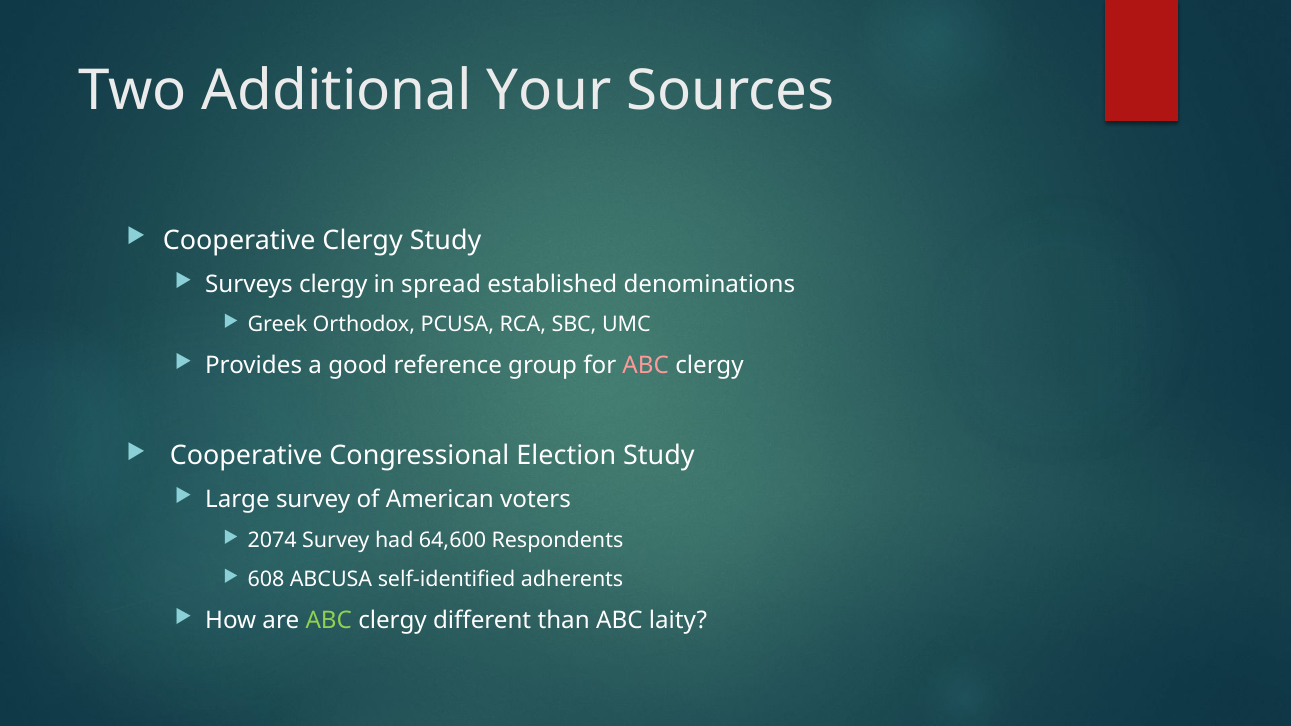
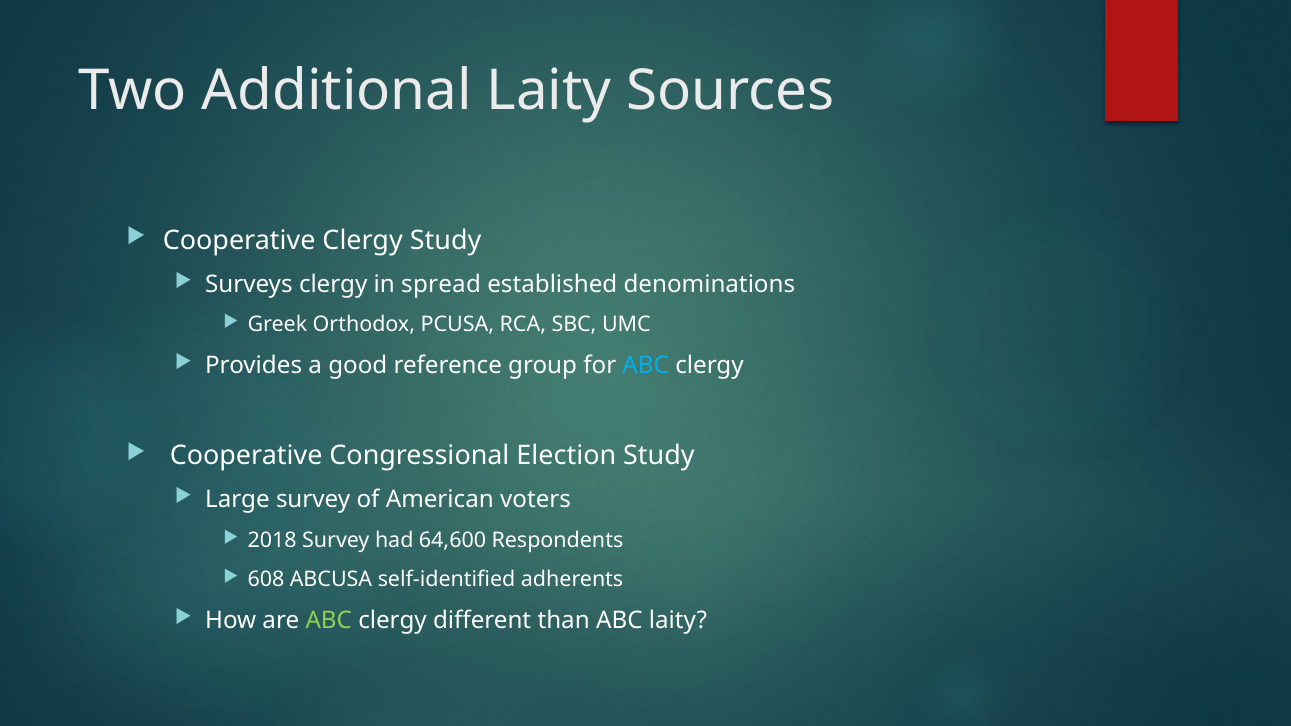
Additional Your: Your -> Laity
ABC at (646, 366) colour: pink -> light blue
2074: 2074 -> 2018
